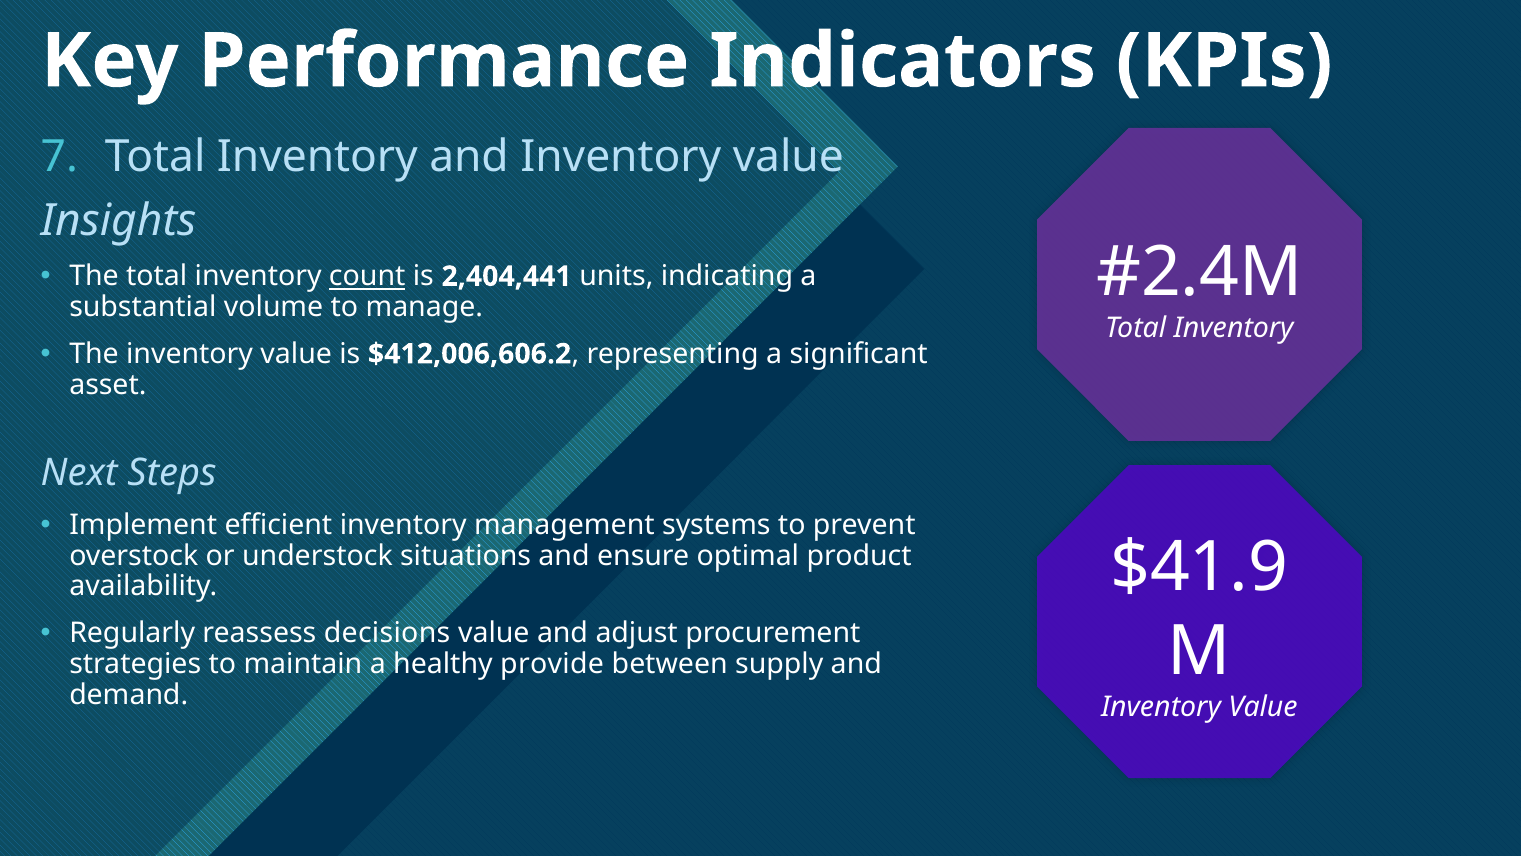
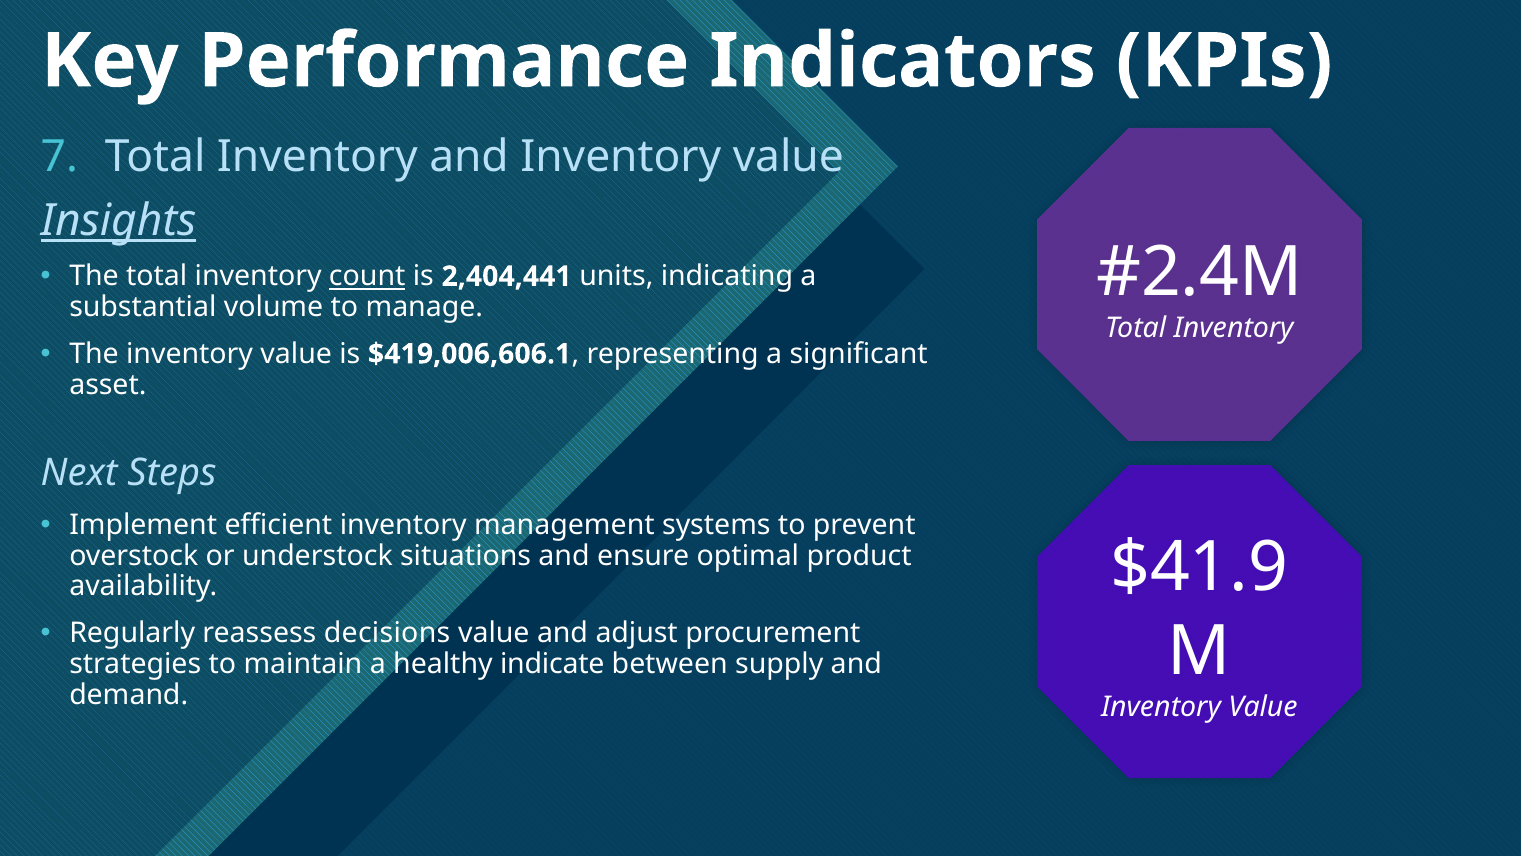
Insights underline: none -> present
$412,006,606.2: $412,006,606.2 -> $419,006,606.1
provide: provide -> indicate
